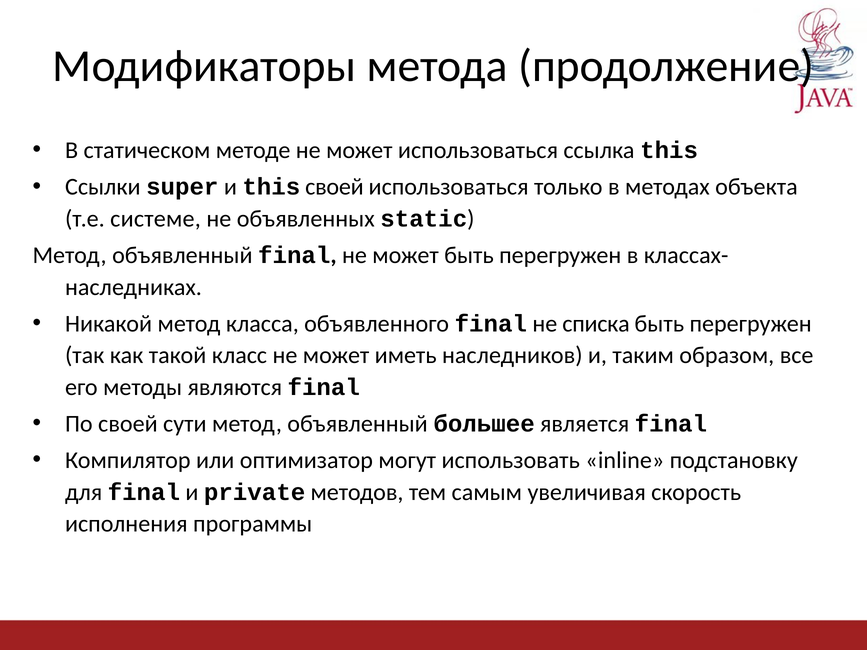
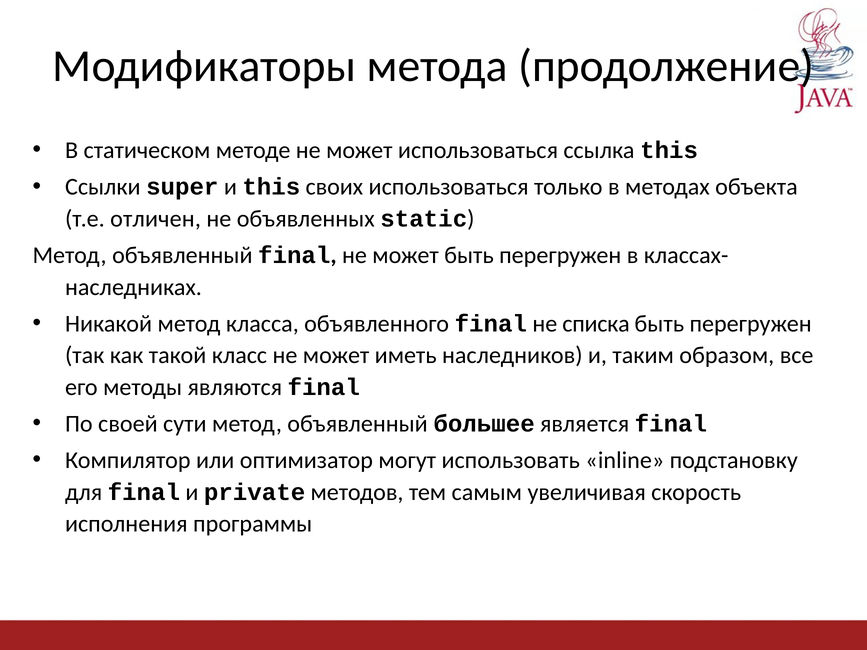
this своей: своей -> своих
системе: системе -> отличен
